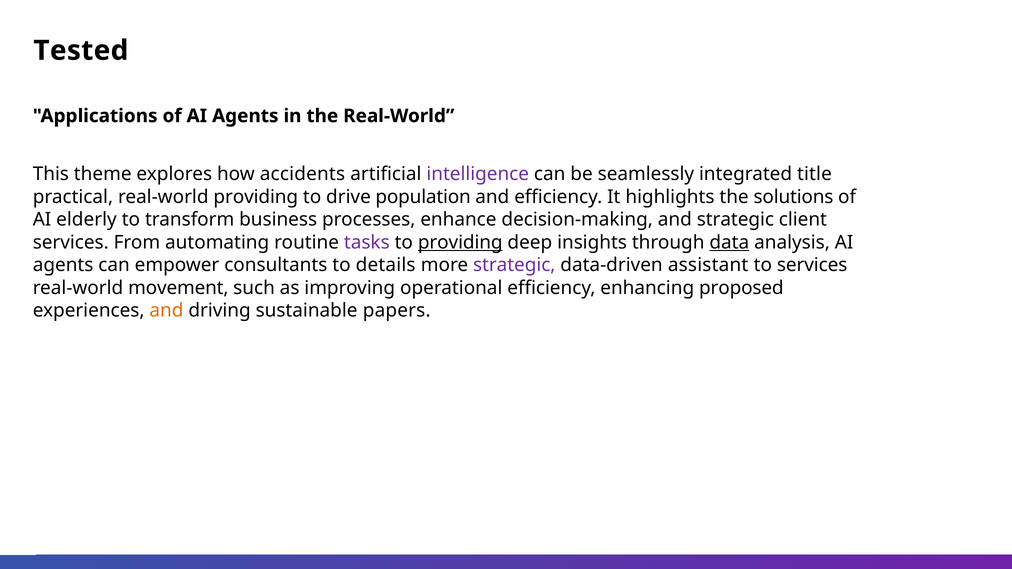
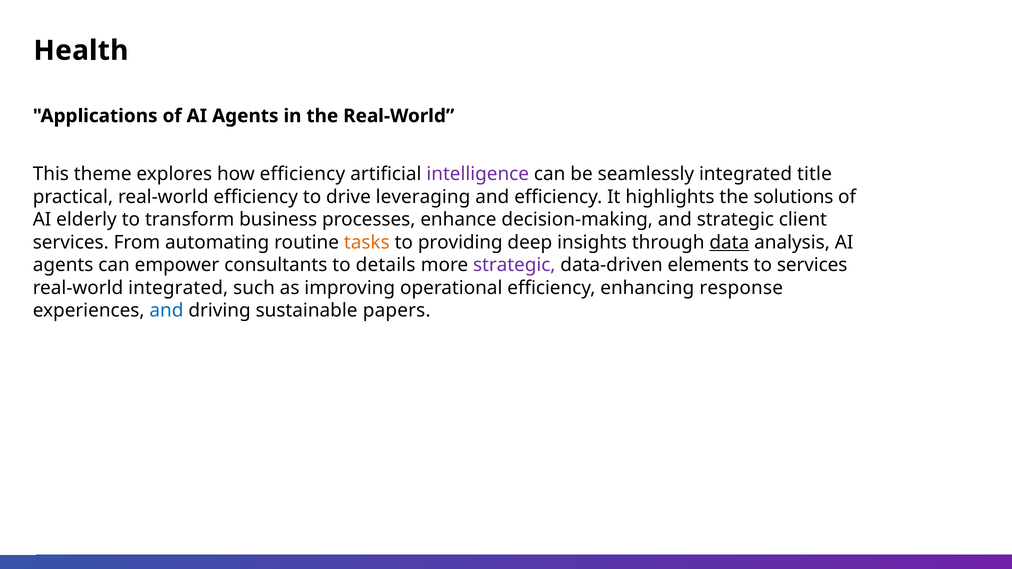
Tested: Tested -> Health
how accidents: accidents -> efficiency
real-world providing: providing -> efficiency
population: population -> leveraging
tasks colour: purple -> orange
providing at (460, 243) underline: present -> none
assistant: assistant -> elements
real-world movement: movement -> integrated
proposed: proposed -> response
and at (166, 311) colour: orange -> blue
